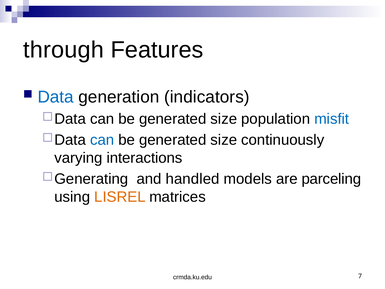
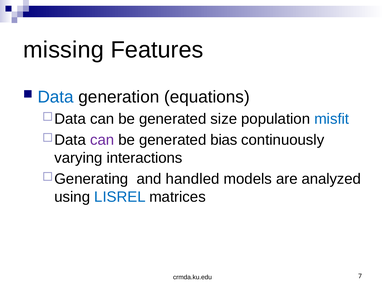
through: through -> missing
indicators: indicators -> equations
can at (102, 140) colour: blue -> purple
size at (224, 140): size -> bias
parceling: parceling -> analyzed
LISREL colour: orange -> blue
